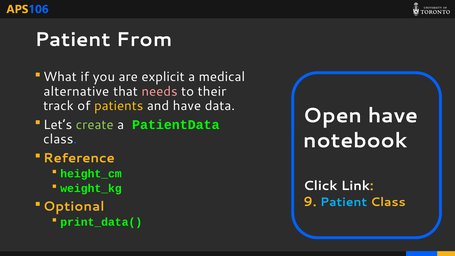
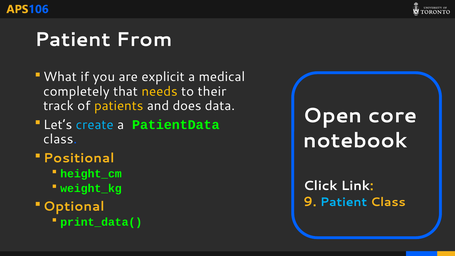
alternative: alternative -> completely
needs colour: pink -> yellow
and have: have -> does
Open have: have -> core
create colour: light green -> light blue
Reference: Reference -> Positional
